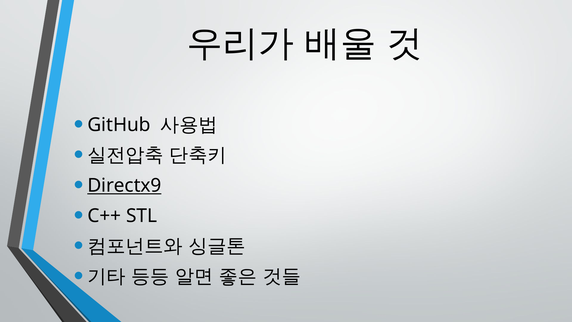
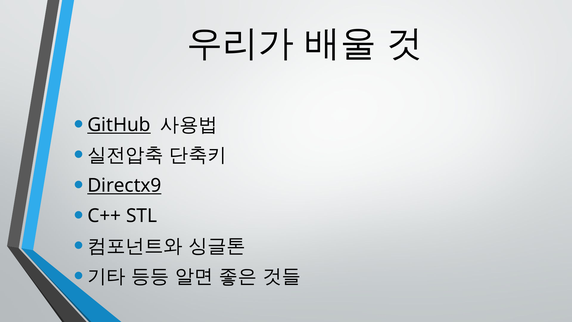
GitHub underline: none -> present
